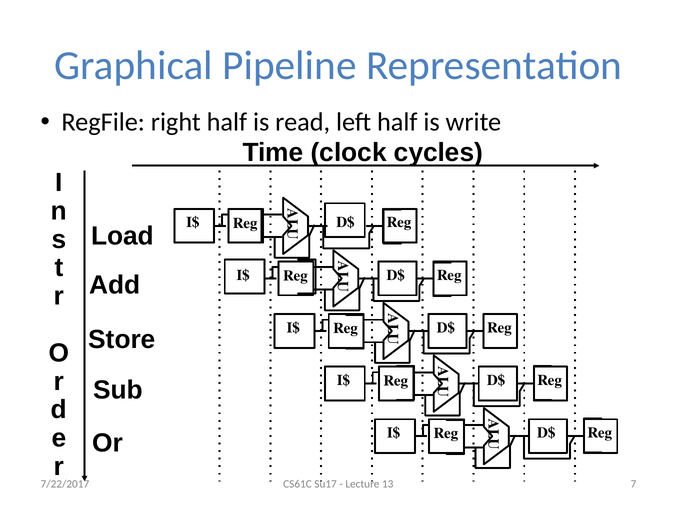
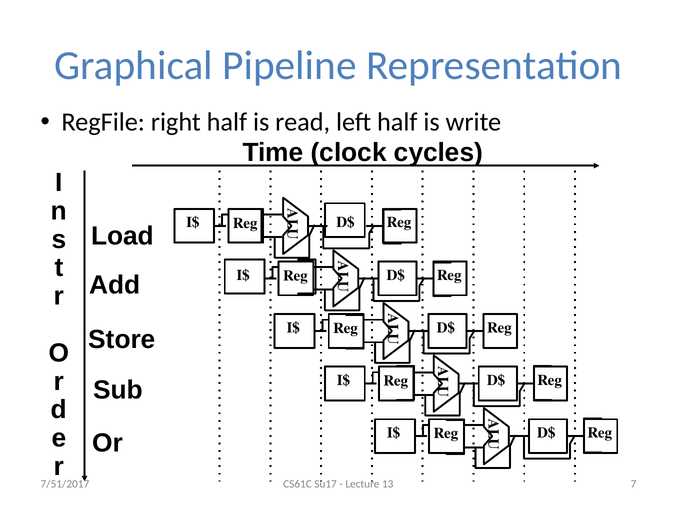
7/22/2017: 7/22/2017 -> 7/51/2017
